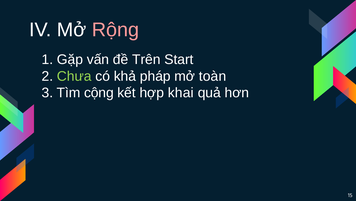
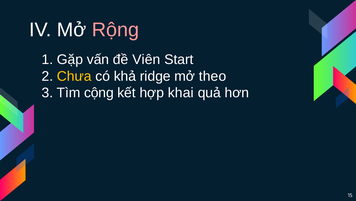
Trên: Trên -> Viên
Chưa colour: light green -> yellow
pháp: pháp -> ridge
toàn: toàn -> theo
